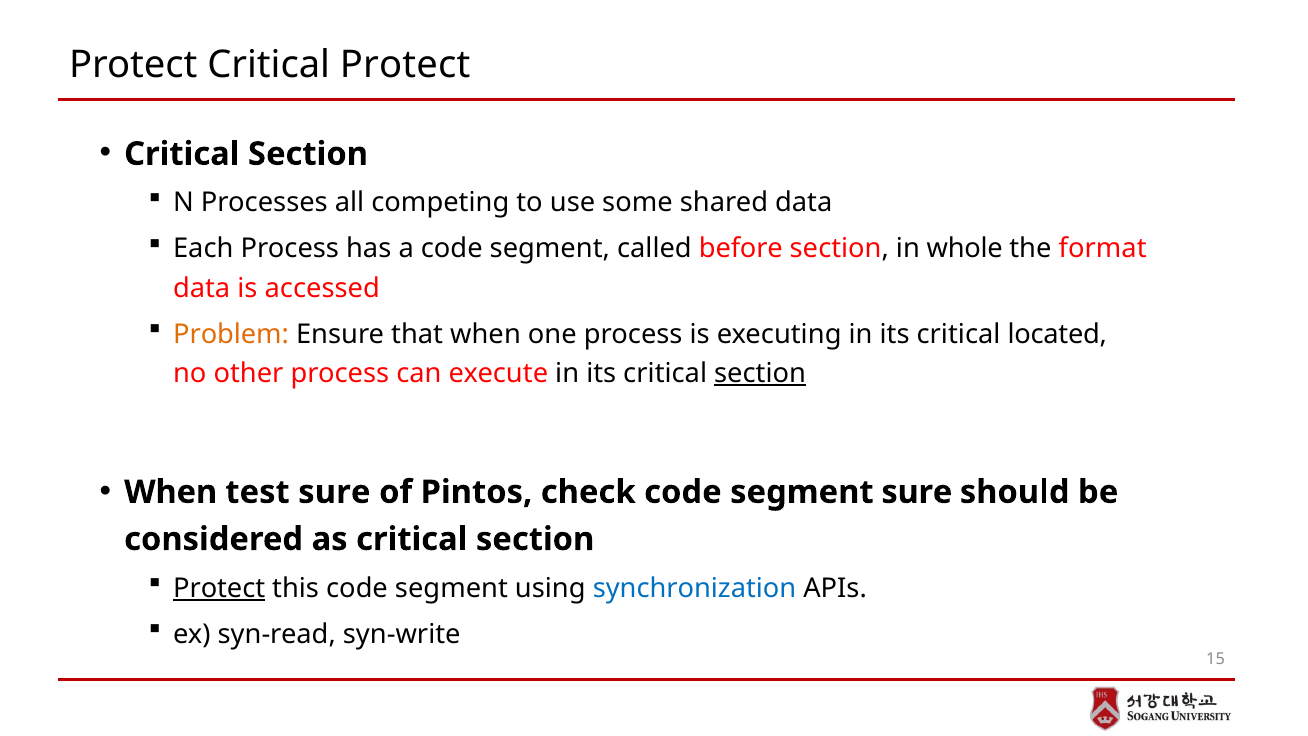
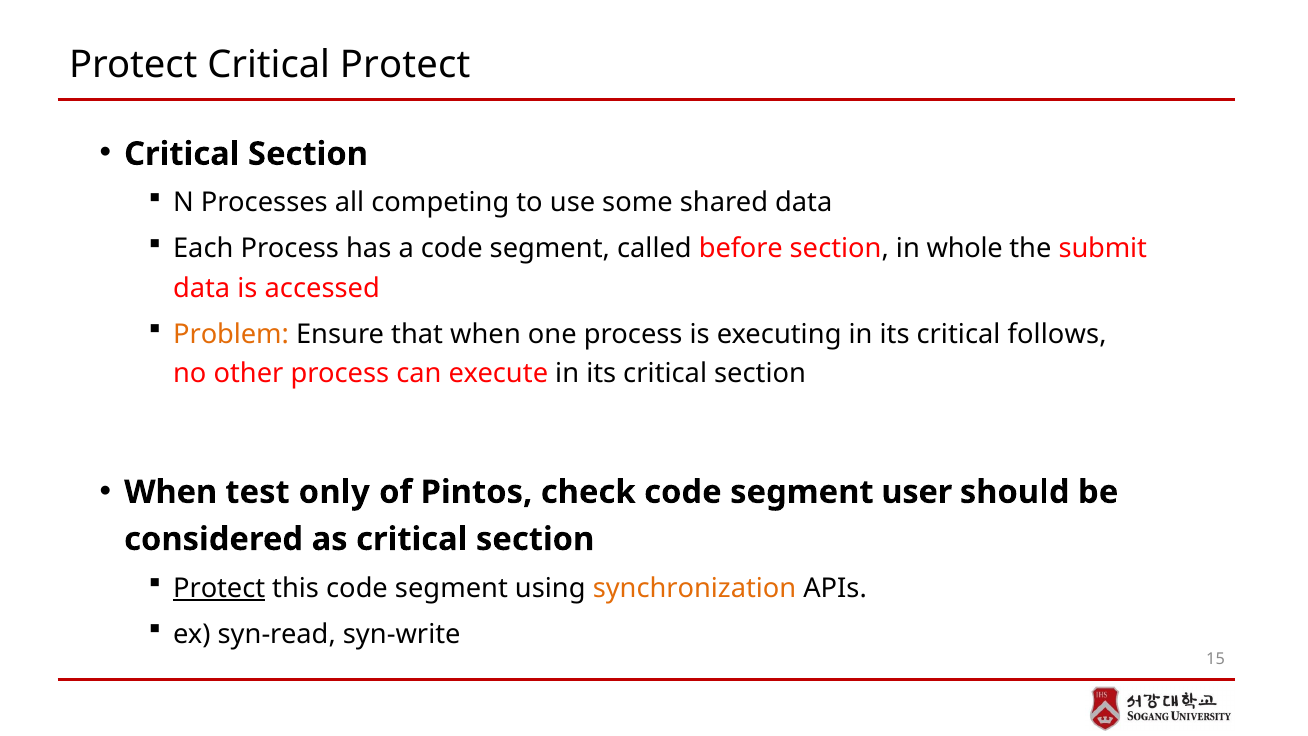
format: format -> submit
located: located -> follows
section at (760, 373) underline: present -> none
test sure: sure -> only
segment sure: sure -> user
synchronization colour: blue -> orange
